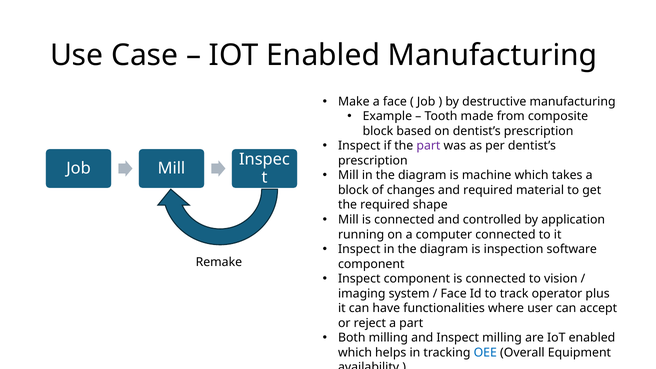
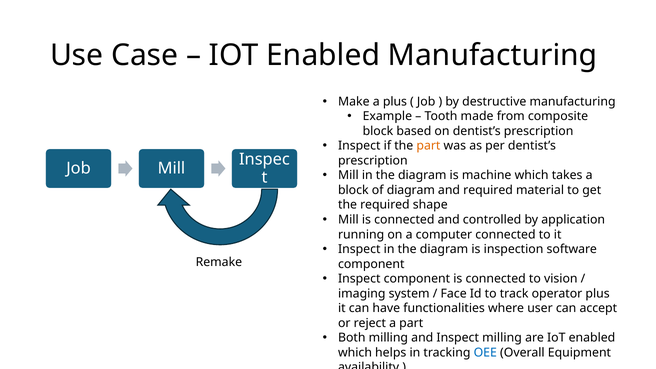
a face: face -> plus
part at (428, 146) colour: purple -> orange
of changes: changes -> diagram
